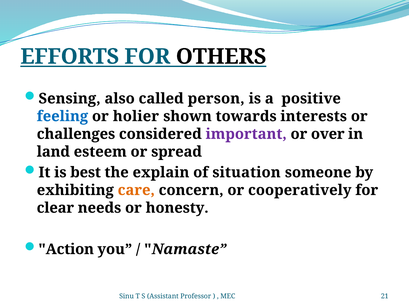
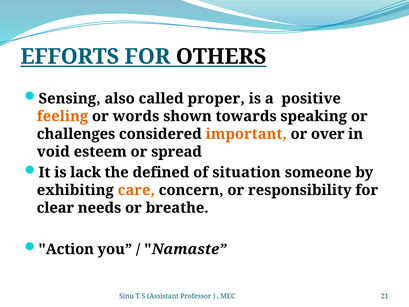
person: person -> proper
feeling colour: blue -> orange
holier: holier -> words
interests: interests -> speaking
important colour: purple -> orange
land: land -> void
best: best -> lack
explain: explain -> defined
cooperatively: cooperatively -> responsibility
honesty: honesty -> breathe
